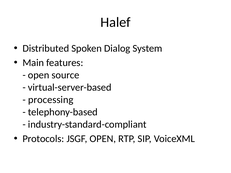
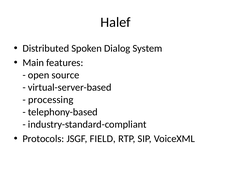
JSGF OPEN: OPEN -> FIELD
